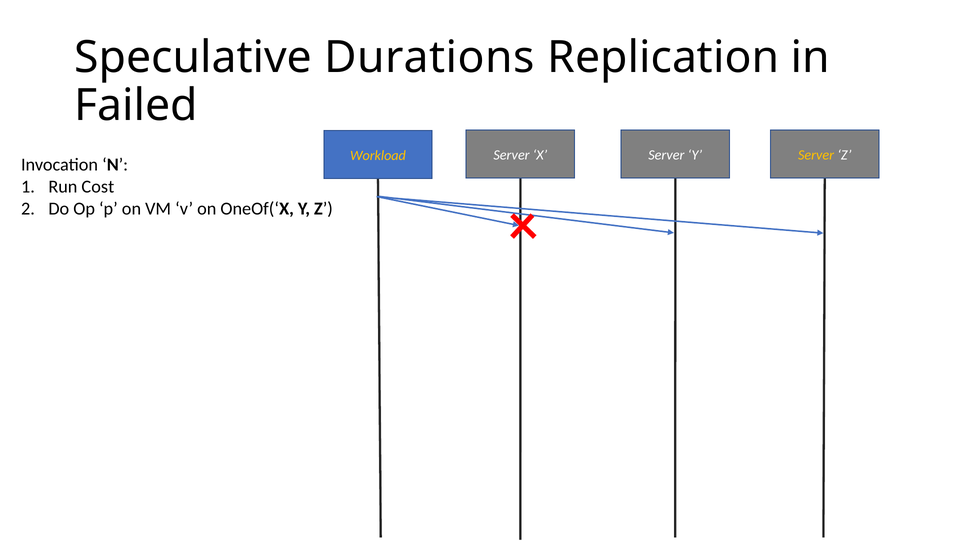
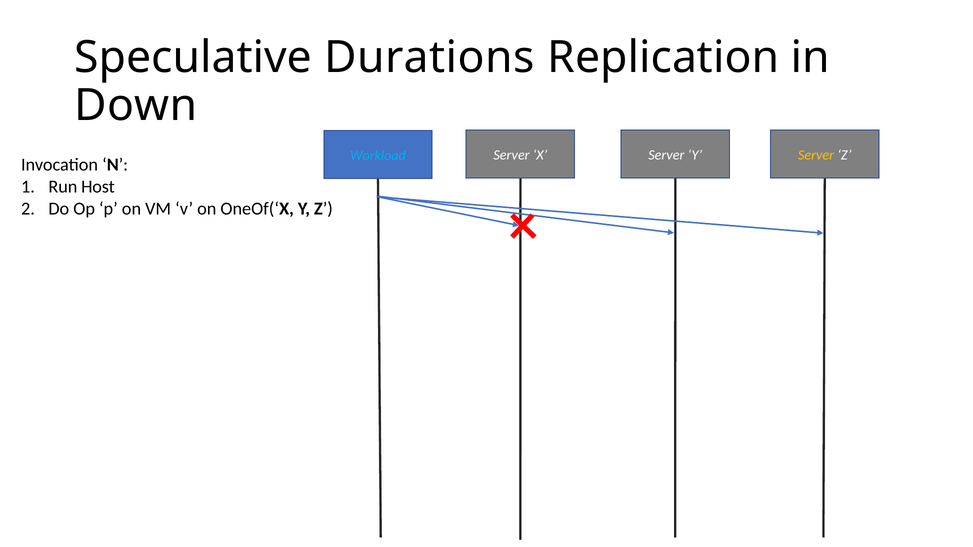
Failed: Failed -> Down
Workload colour: yellow -> light blue
Cost: Cost -> Host
